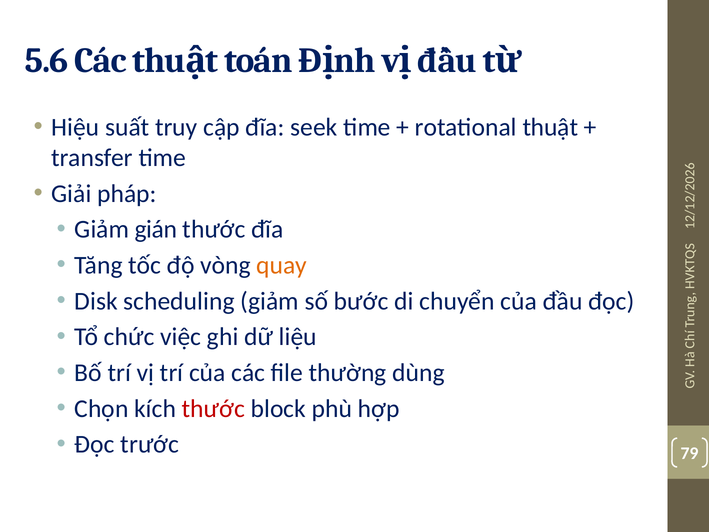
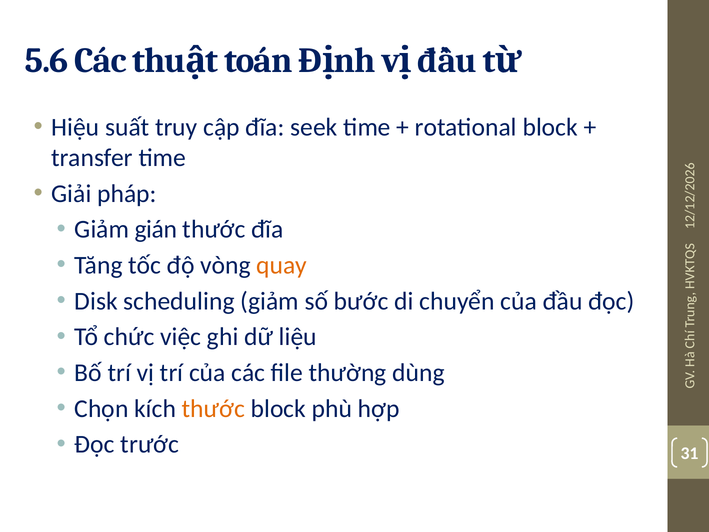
rotational thuật: thuật -> block
thước at (213, 408) colour: red -> orange
79: 79 -> 31
